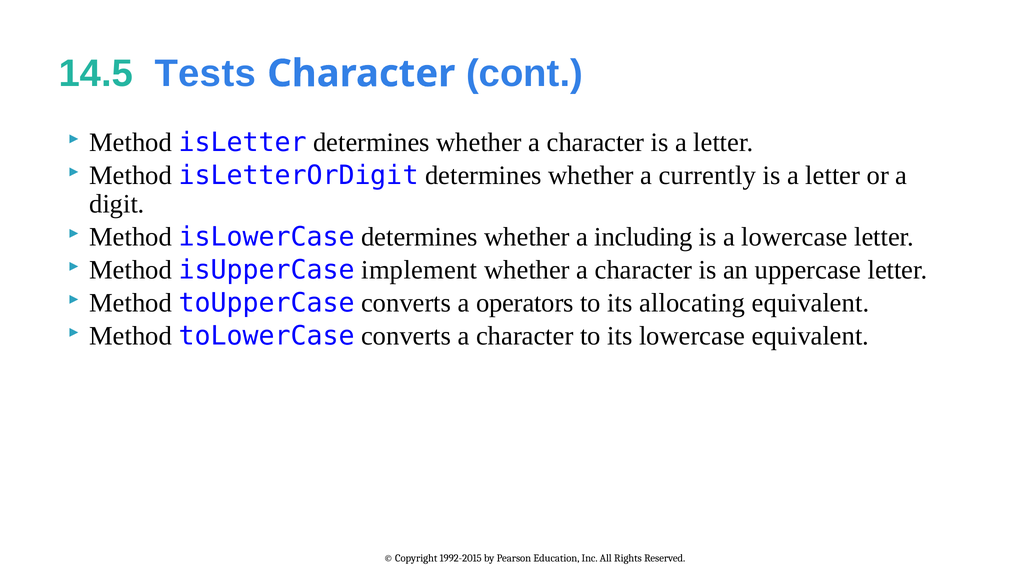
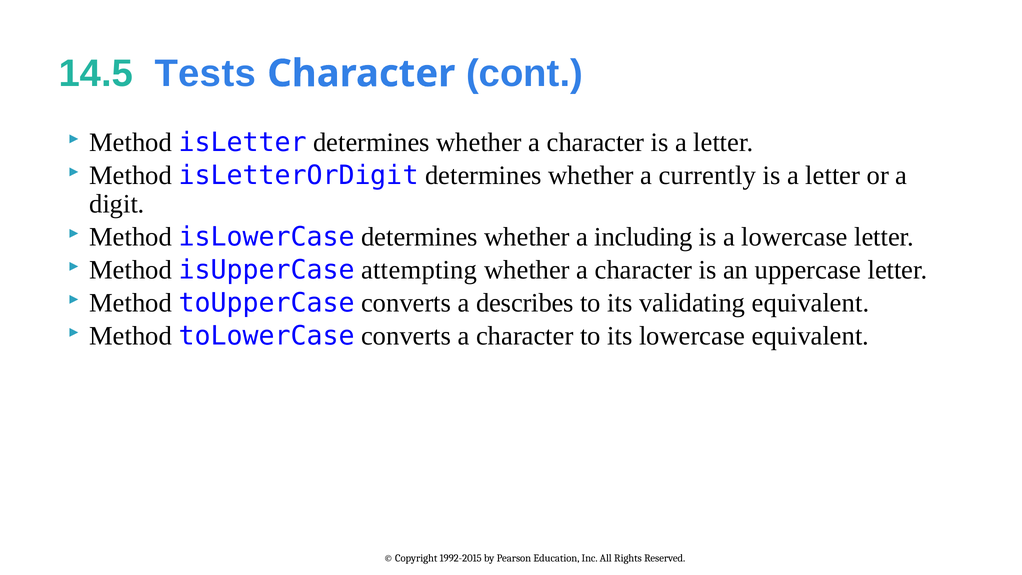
implement: implement -> attempting
operators: operators -> describes
allocating: allocating -> validating
